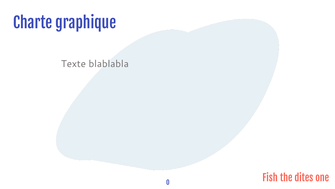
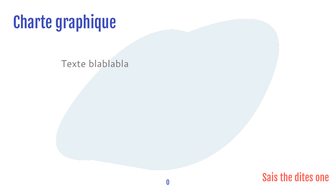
Fish: Fish -> Sais
